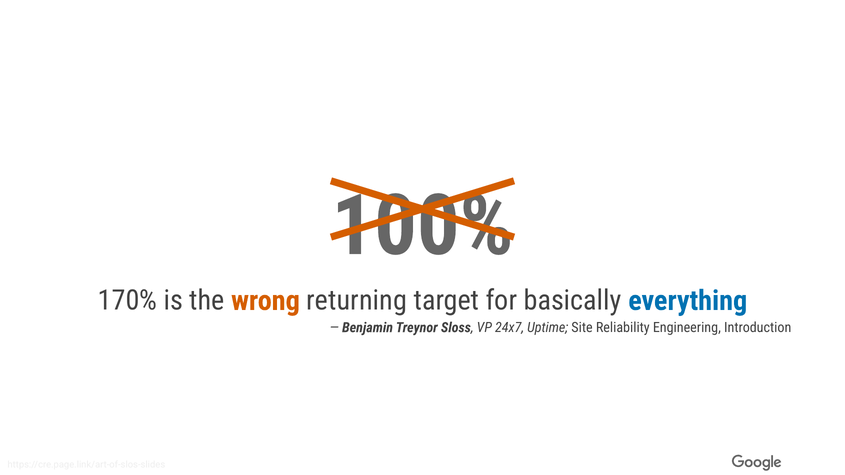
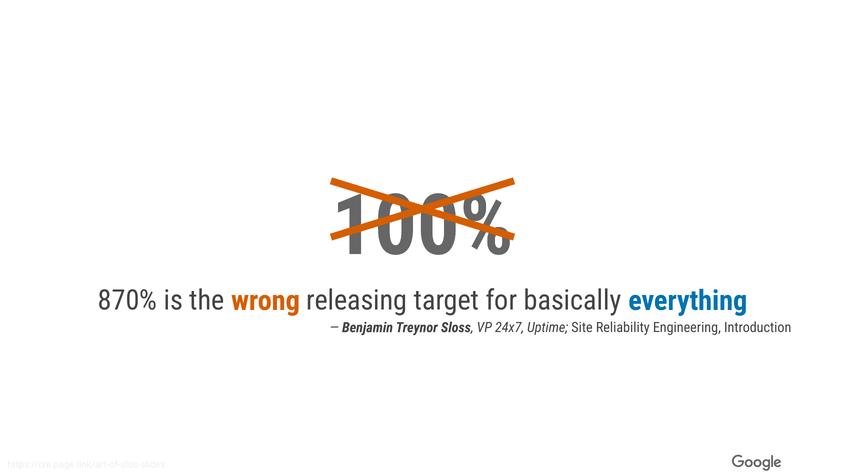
170%: 170% -> 870%
returning: returning -> releasing
